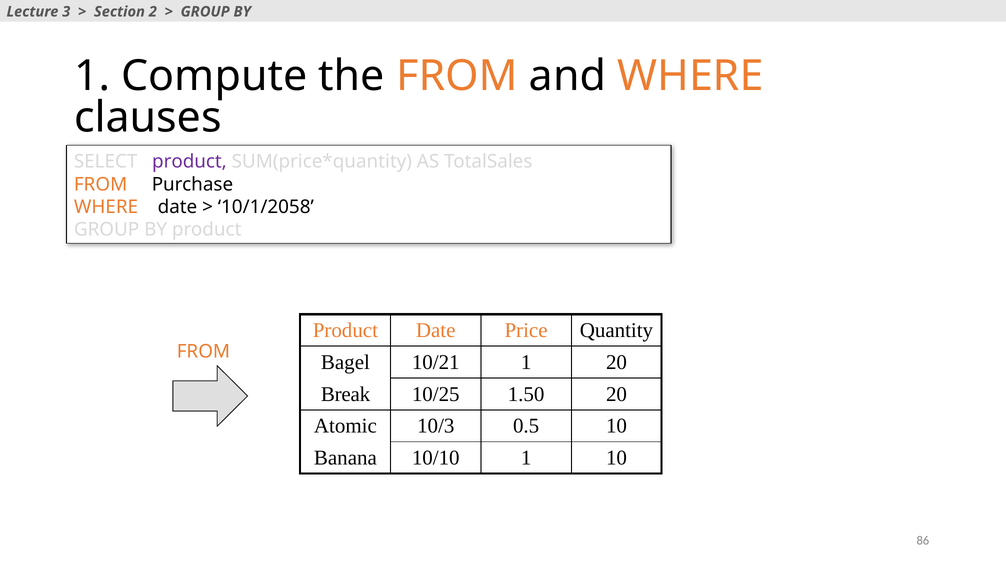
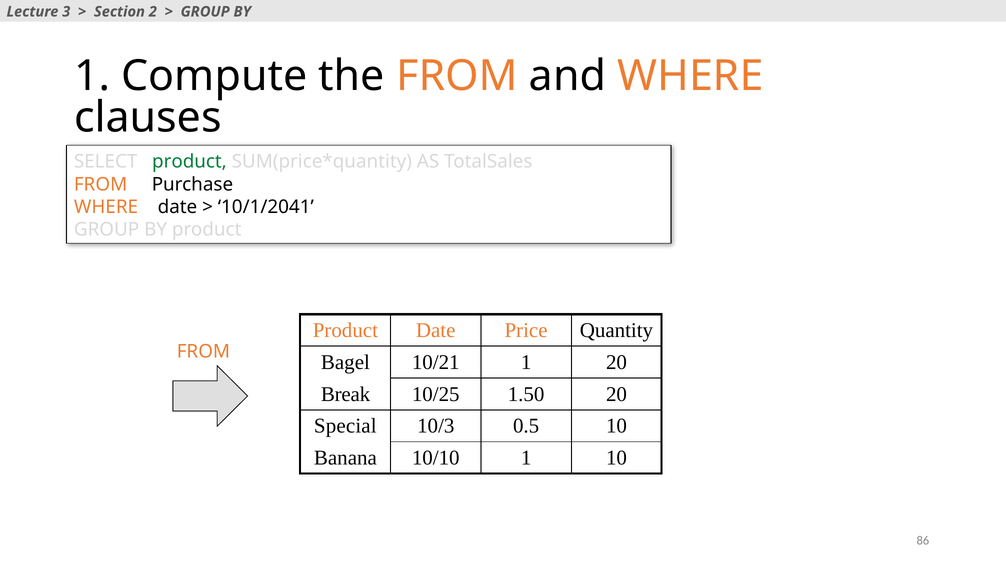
product at (189, 162) colour: purple -> green
10/1/2058: 10/1/2058 -> 10/1/2041
Atomic: Atomic -> Special
